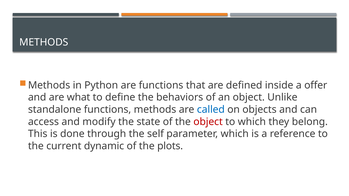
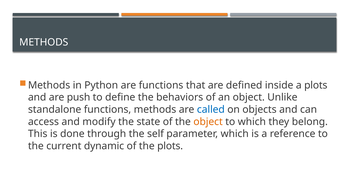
a offer: offer -> plots
what: what -> push
object at (208, 122) colour: red -> orange
